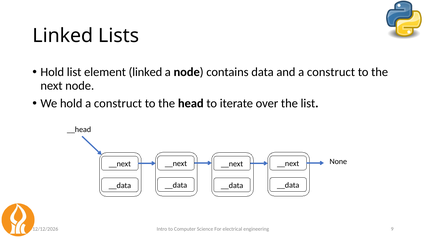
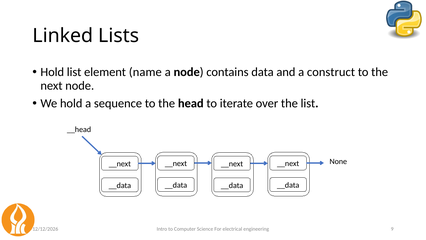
element linked: linked -> name
hold a construct: construct -> sequence
